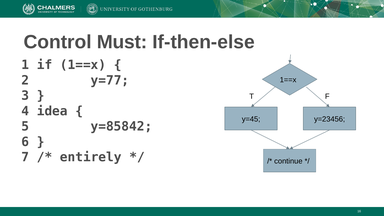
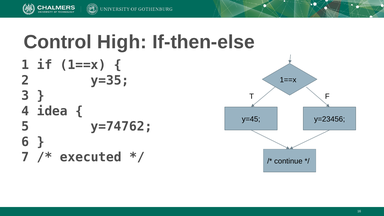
Must: Must -> High
y=77: y=77 -> y=35
y=85842: y=85842 -> y=74762
entirely: entirely -> executed
